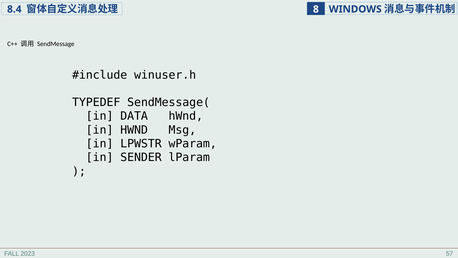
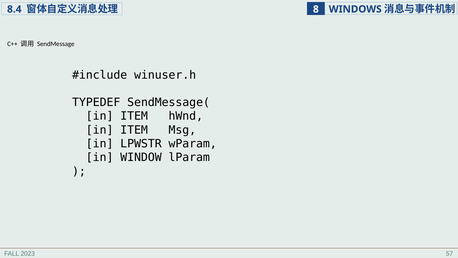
DATA at (134, 116): DATA -> ITEM
HWND at (134, 130): HWND -> ITEM
SENDER: SENDER -> WINDOW
